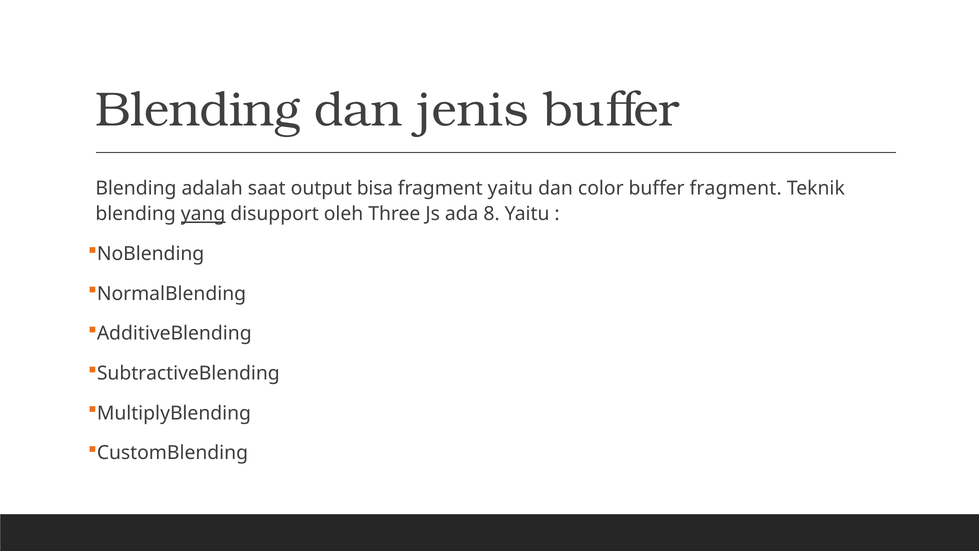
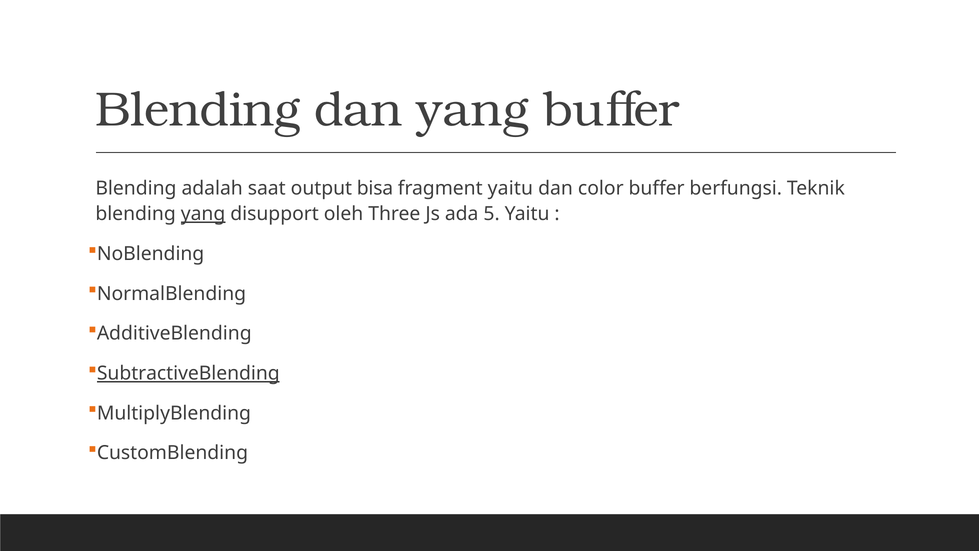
dan jenis: jenis -> yang
buffer fragment: fragment -> berfungsi
8: 8 -> 5
SubtractiveBlending underline: none -> present
